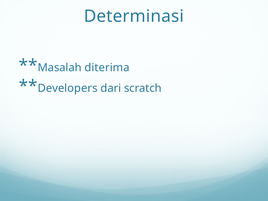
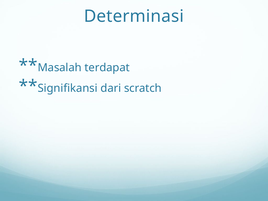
diterima: diterima -> terdapat
Developers: Developers -> Signifikansi
